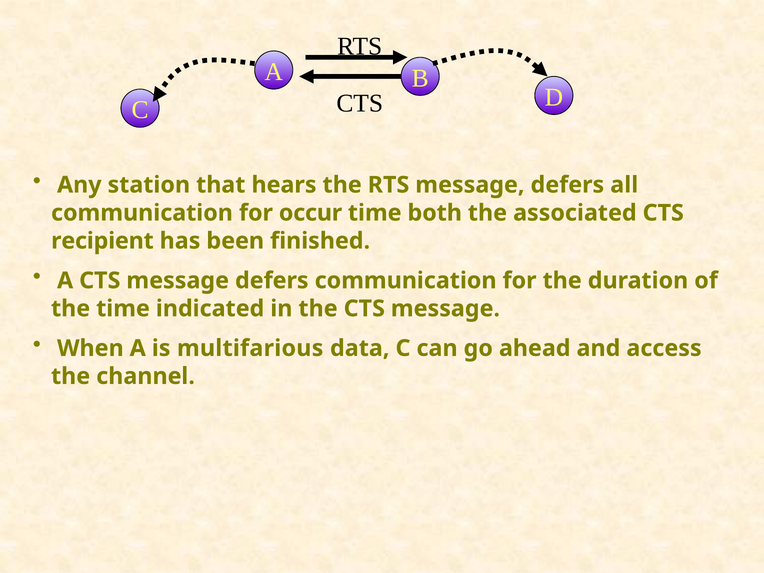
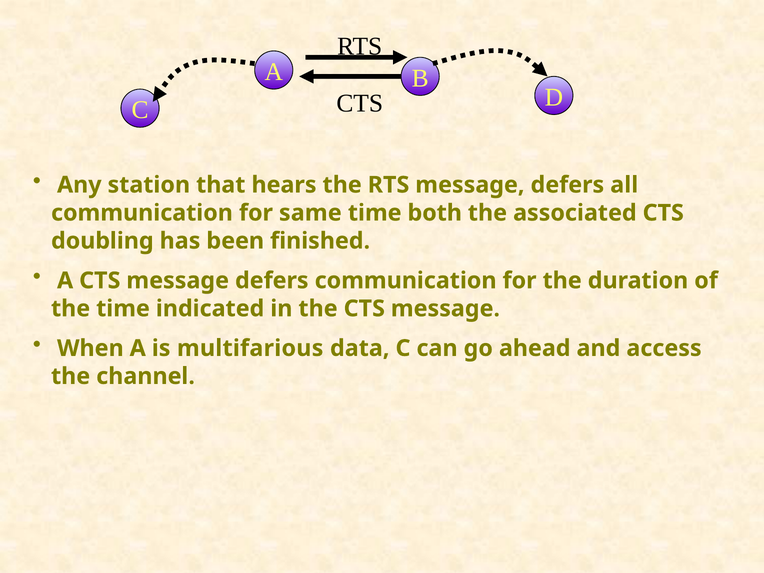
occur: occur -> same
recipient: recipient -> doubling
